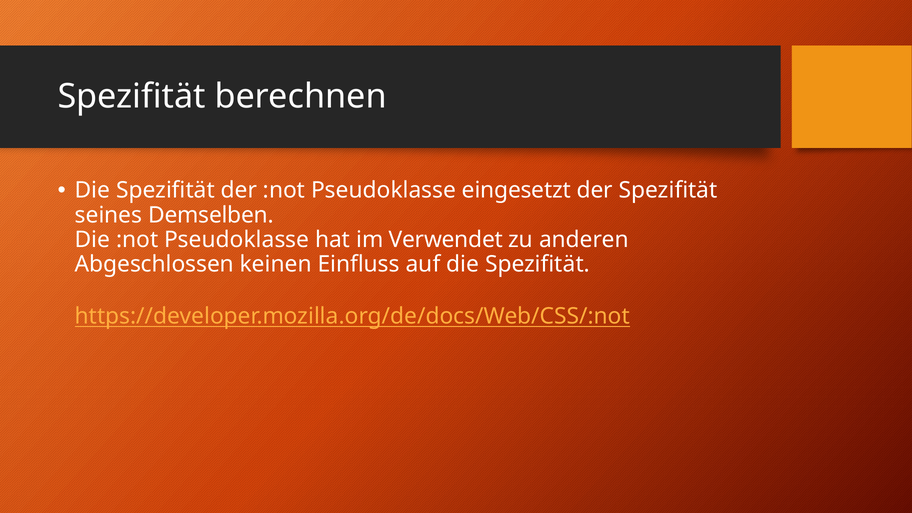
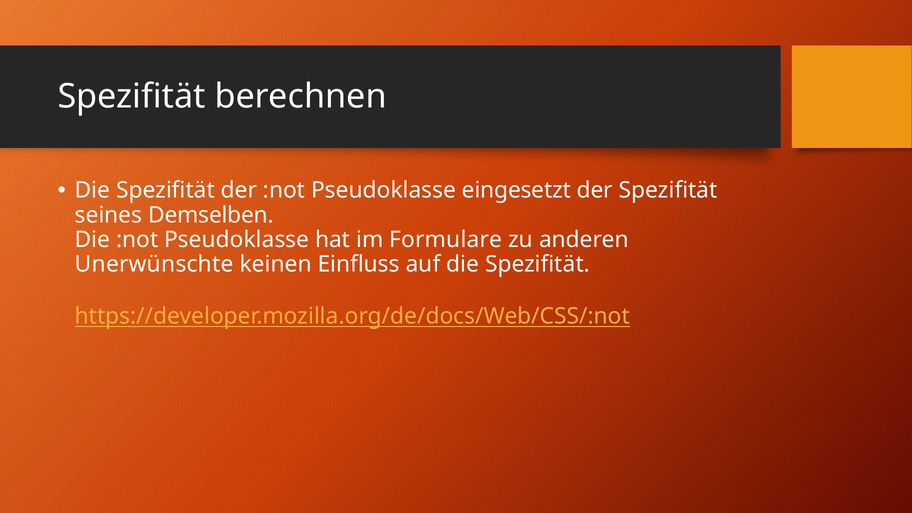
Verwendet: Verwendet -> Formulare
Abgeschlossen: Abgeschlossen -> Unerwünschte
